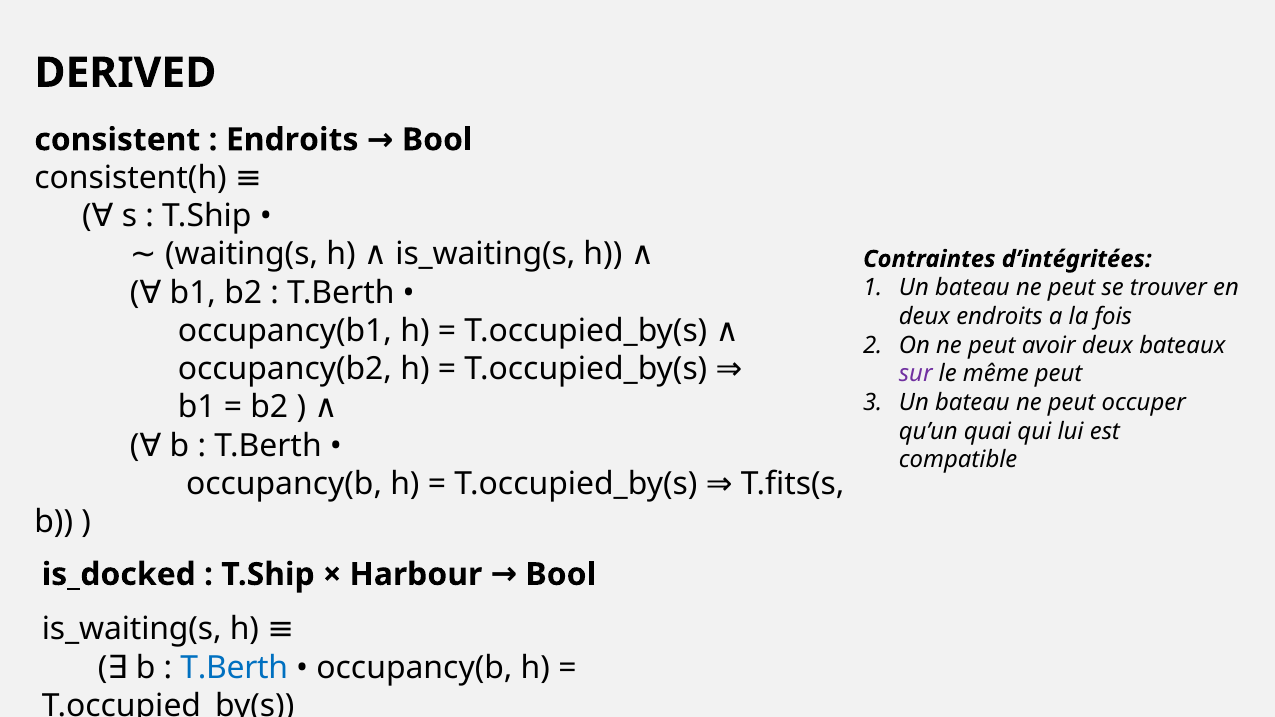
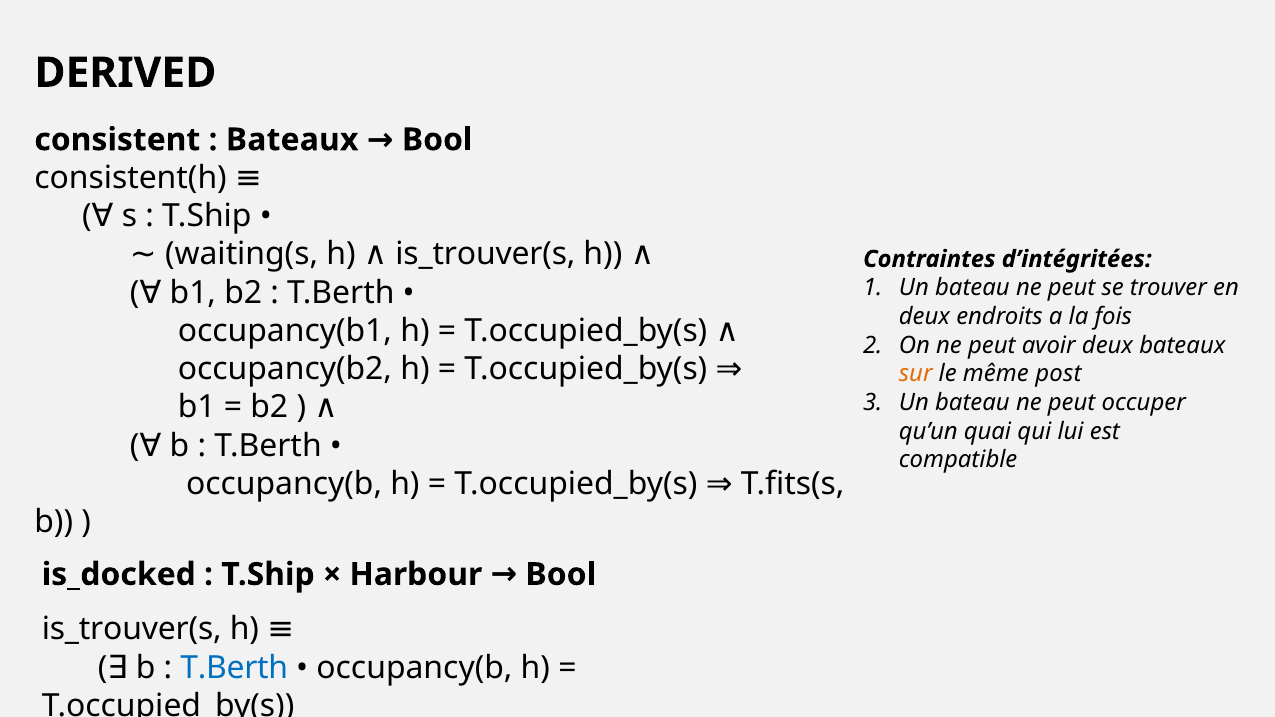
Endroits at (292, 140): Endroits -> Bateaux
h is_waiting(s: is_waiting(s -> is_trouver(s
sur colour: purple -> orange
même peut: peut -> post
is_waiting(s at (132, 629): is_waiting(s -> is_trouver(s
